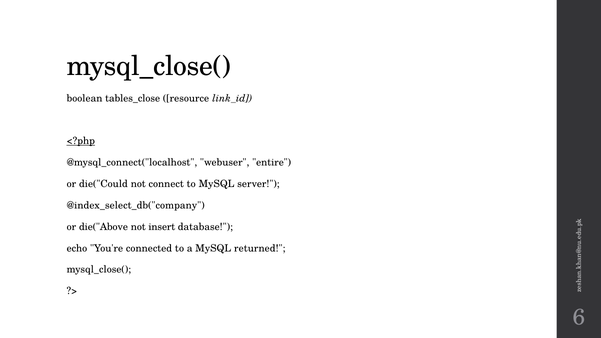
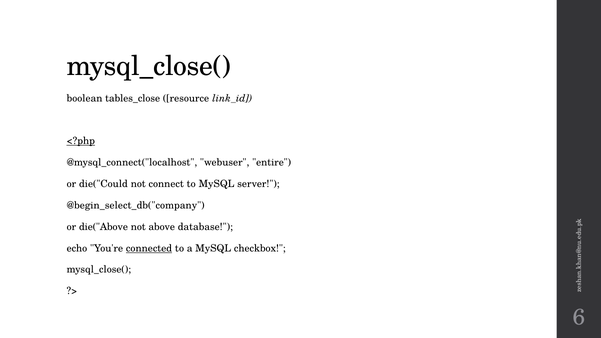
@index_select_db("company: @index_select_db("company -> @begin_select_db("company
insert: insert -> above
connected underline: none -> present
returned: returned -> checkbox
